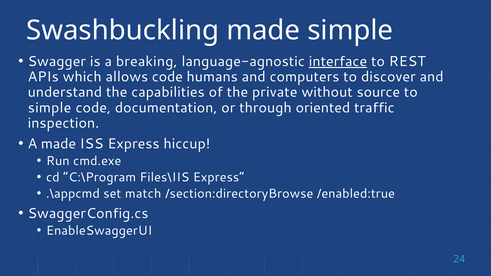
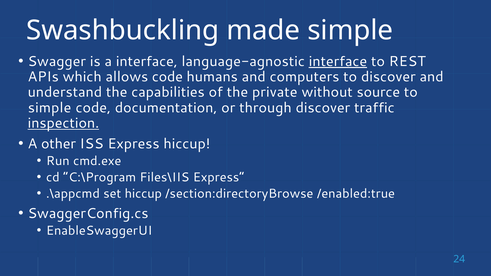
a breaking: breaking -> interface
through oriented: oriented -> discover
inspection underline: none -> present
A made: made -> other
set match: match -> hiccup
